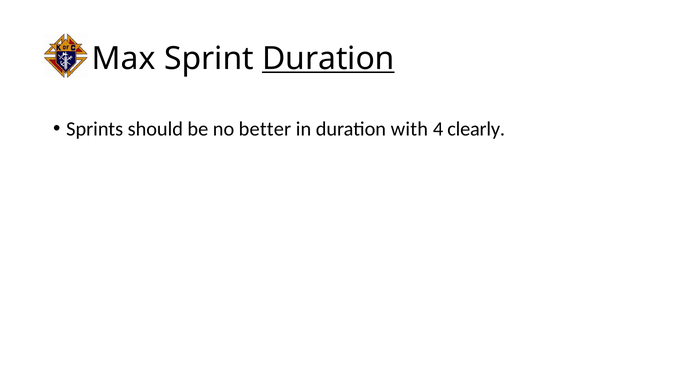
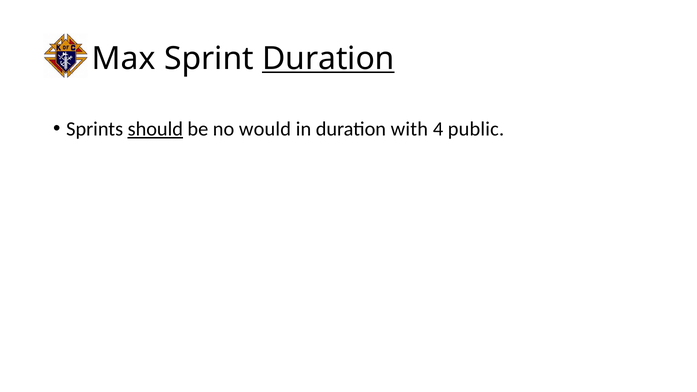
should underline: none -> present
better: better -> would
clearly: clearly -> public
